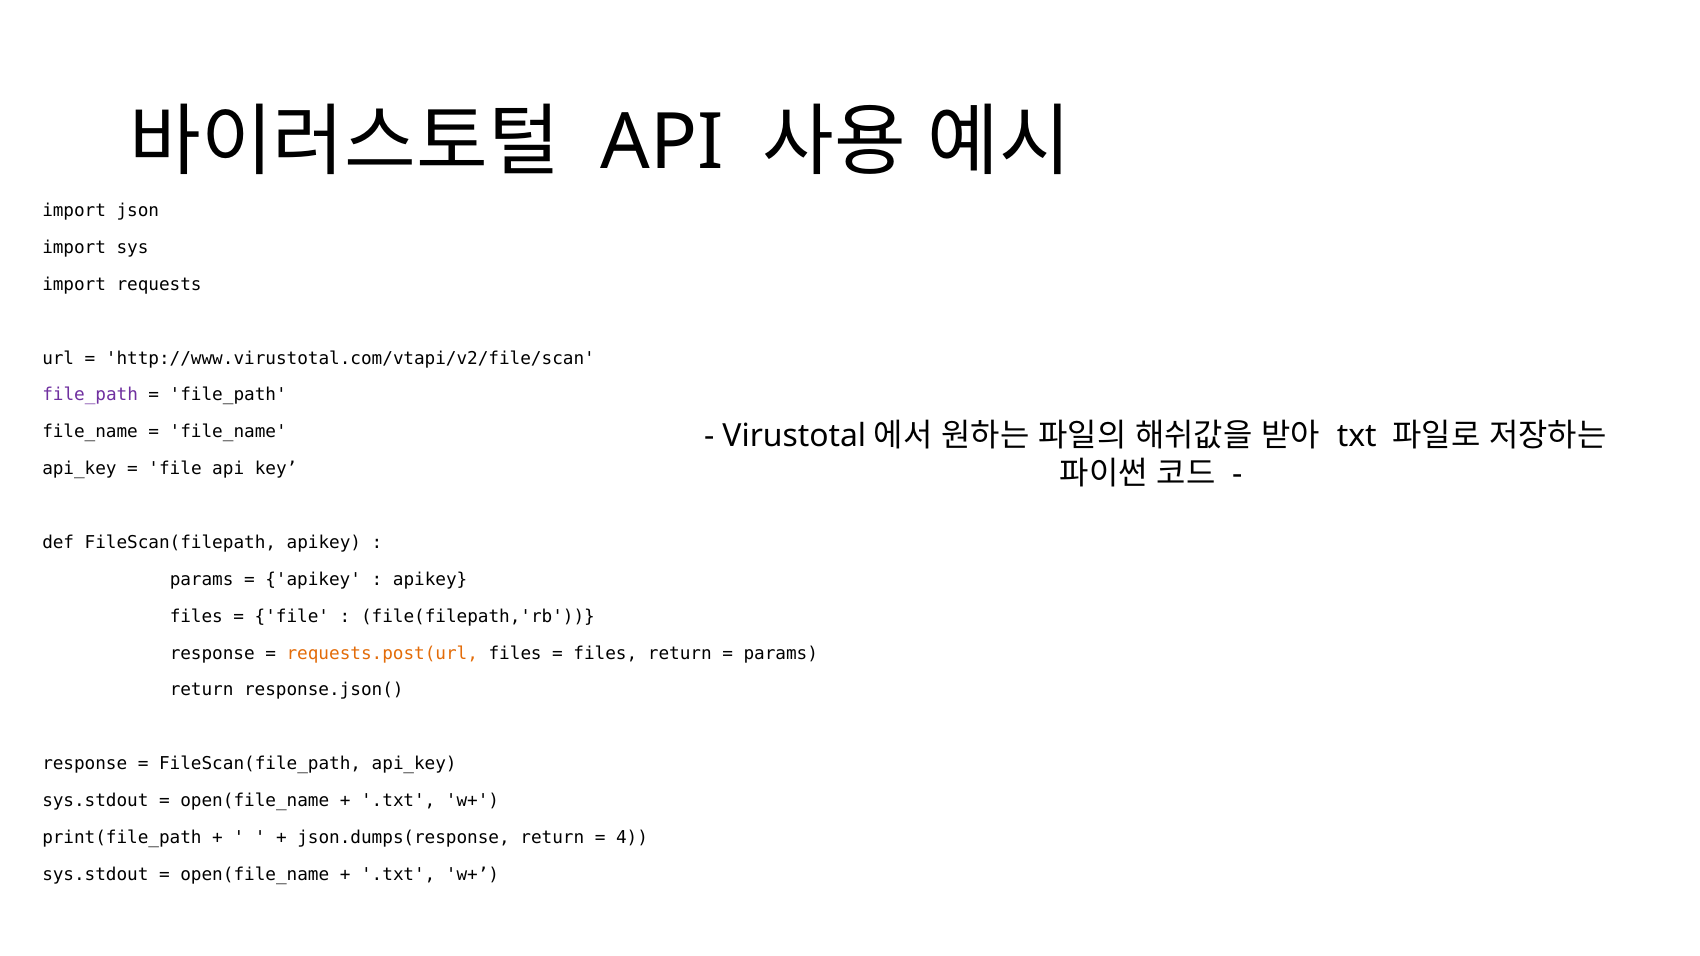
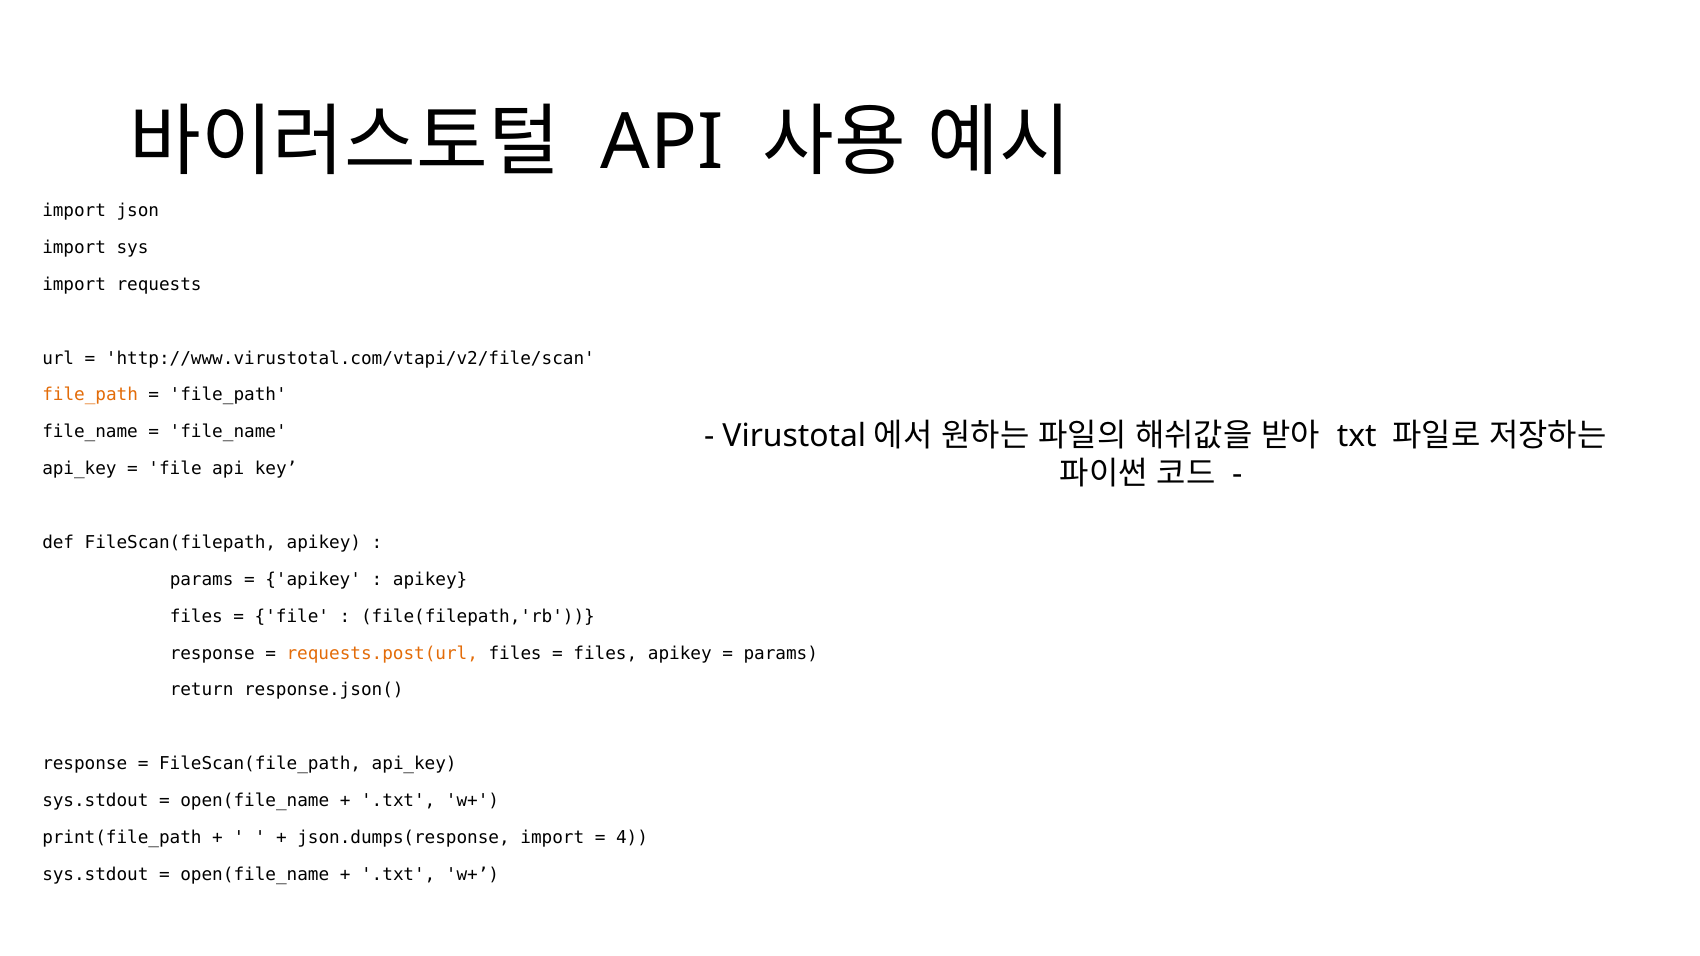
file_path at (90, 395) colour: purple -> orange
files return: return -> apikey
json.dumps(response return: return -> import
